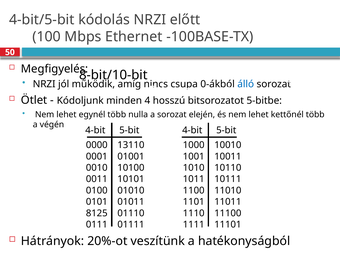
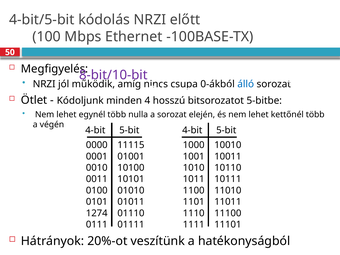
8-bit/10-bit colour: black -> purple
13110: 13110 -> 11115
8125: 8125 -> 1274
